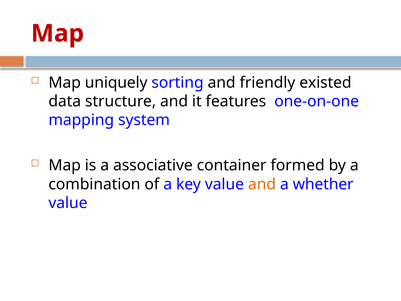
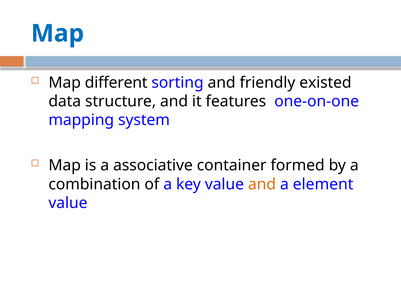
Map at (57, 33) colour: red -> blue
uniquely: uniquely -> different
whether: whether -> element
